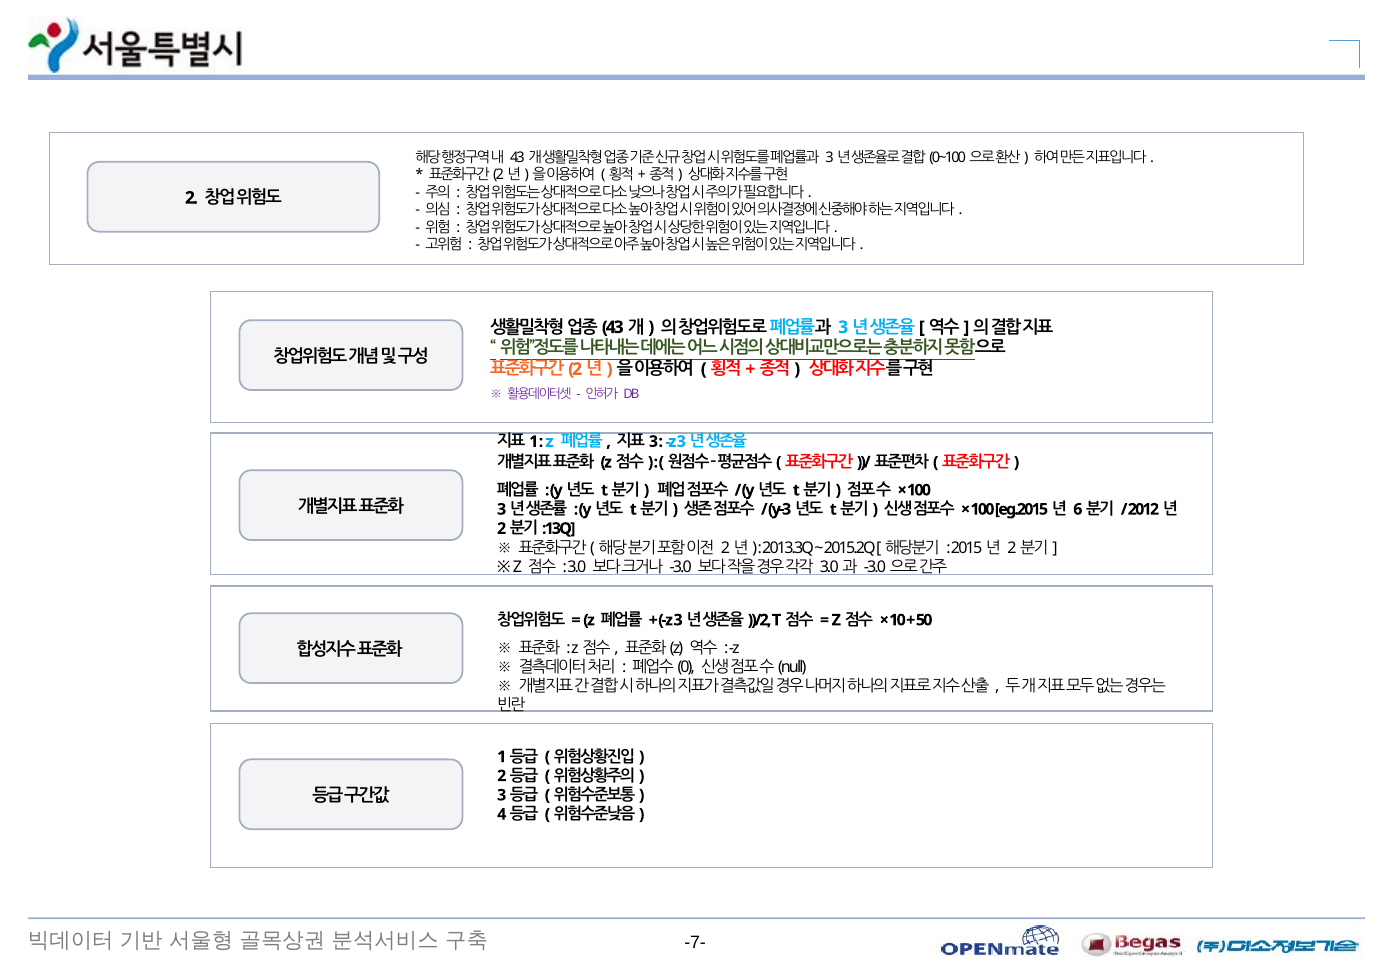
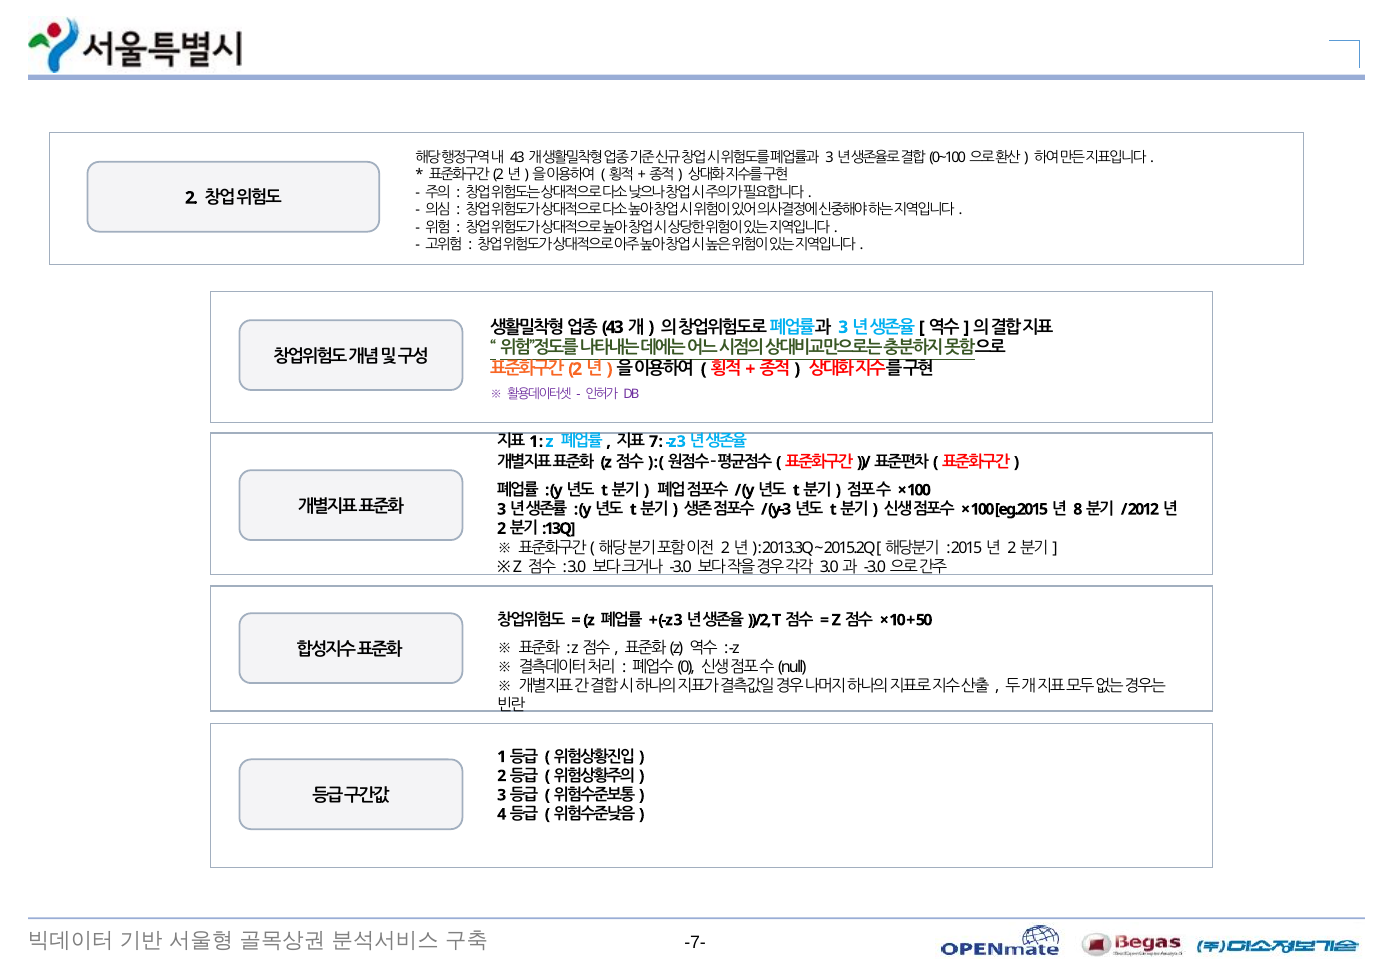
3 at (653, 441): 3 -> 7
6: 6 -> 8
